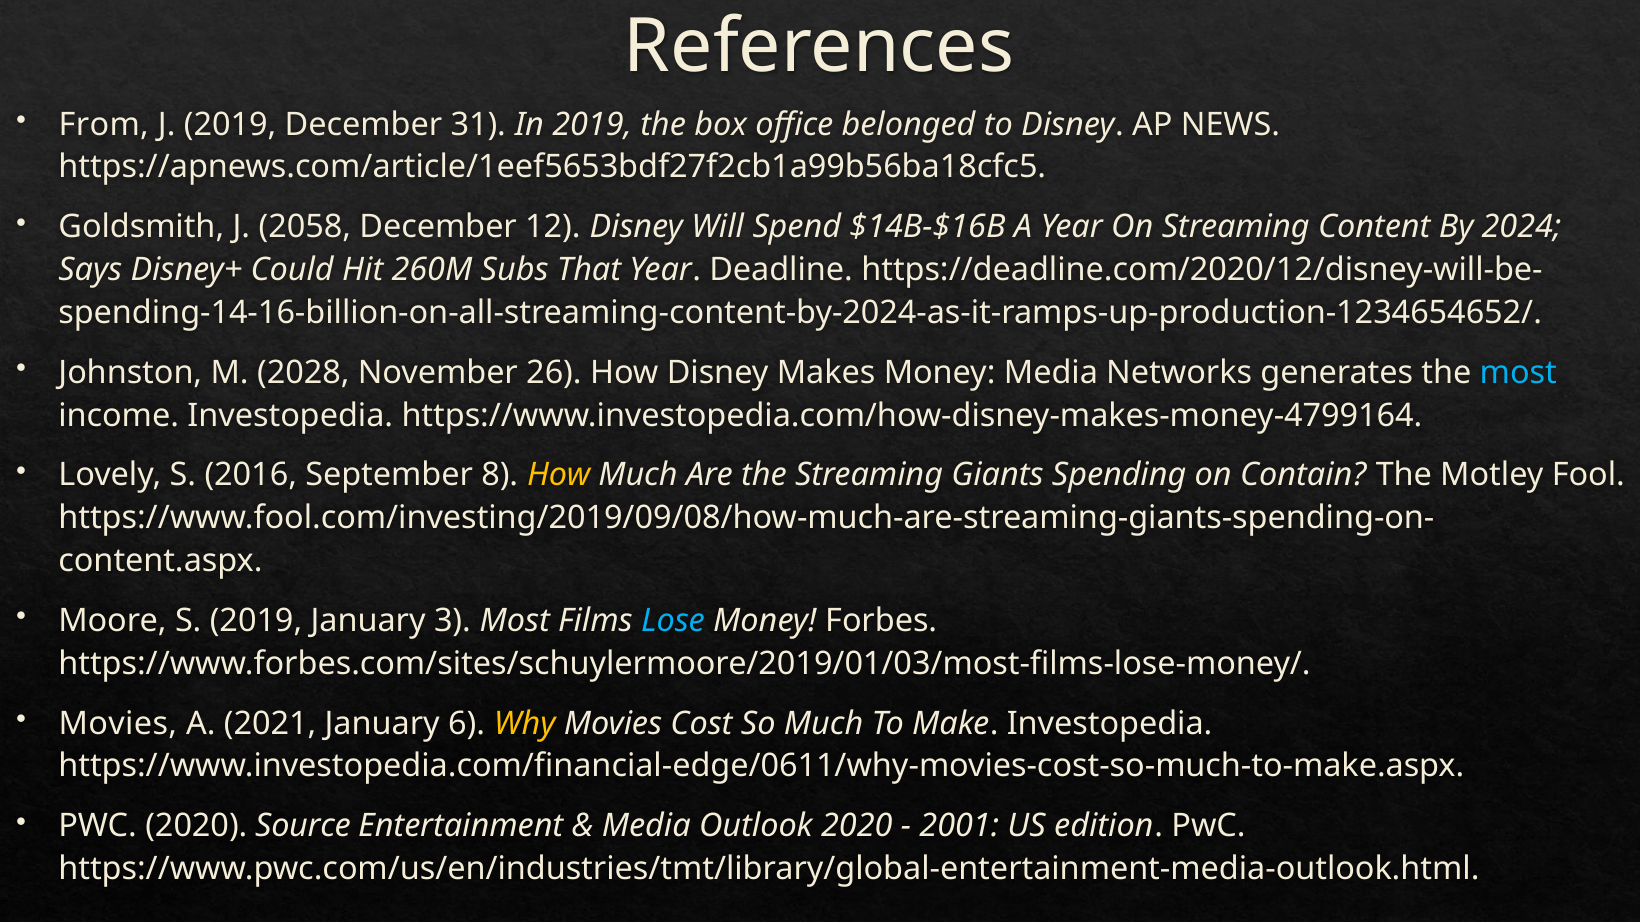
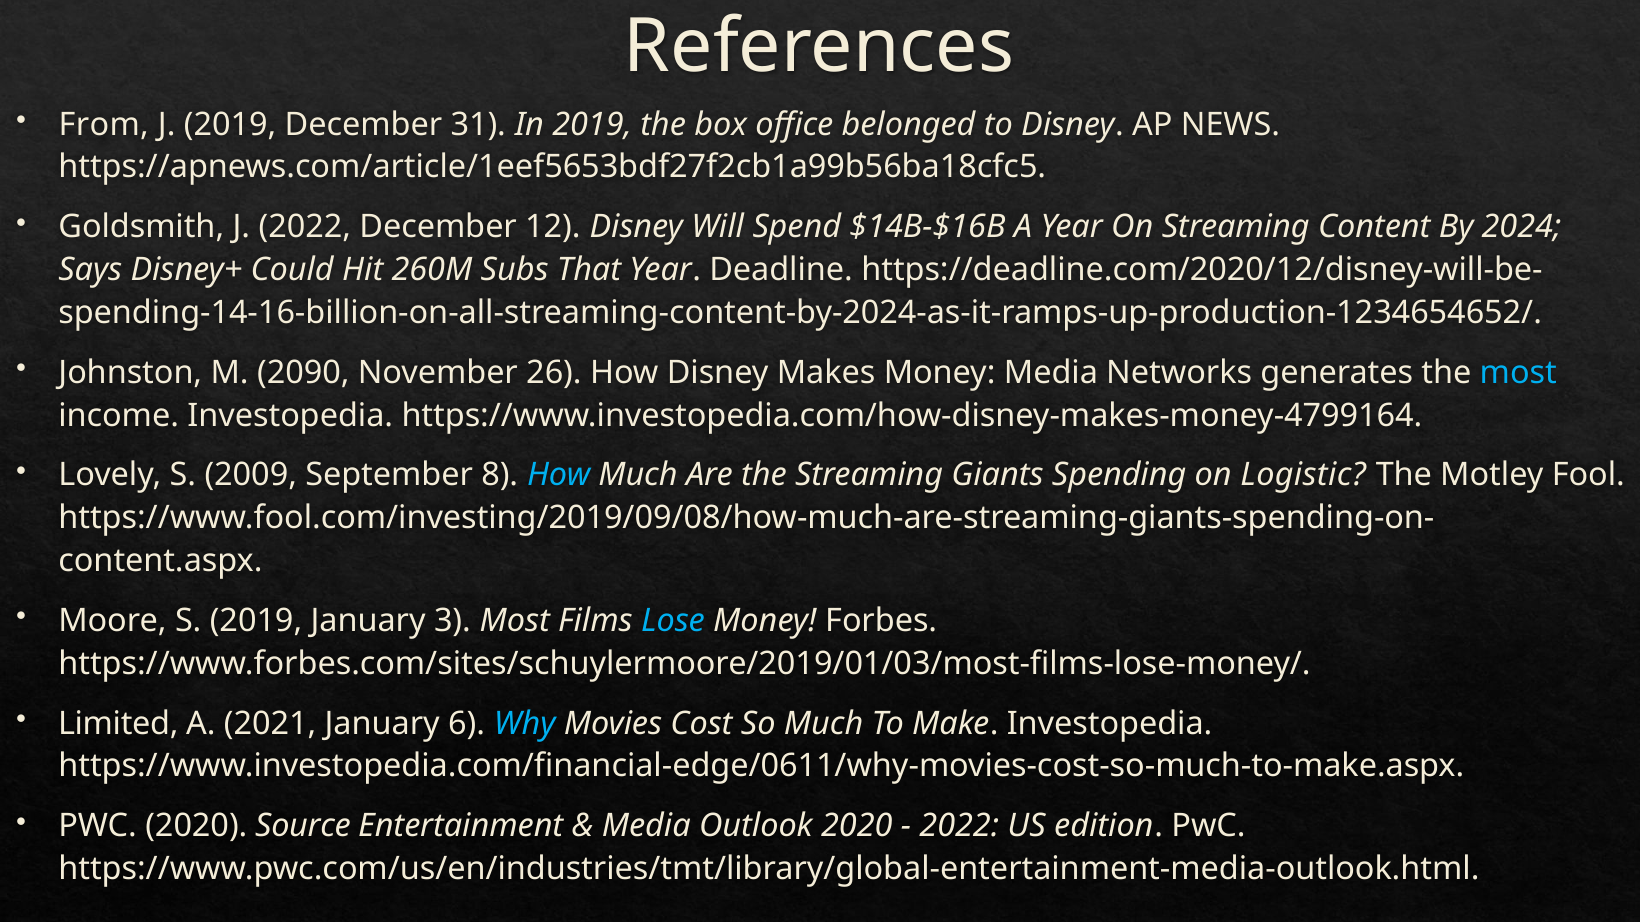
J 2058: 2058 -> 2022
2028: 2028 -> 2090
2016: 2016 -> 2009
How at (559, 475) colour: yellow -> light blue
Contain: Contain -> Logistic
Movies at (118, 724): Movies -> Limited
Why colour: yellow -> light blue
2001 at (959, 826): 2001 -> 2022
